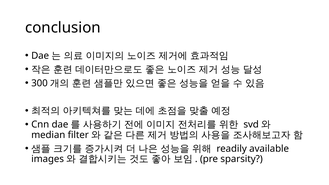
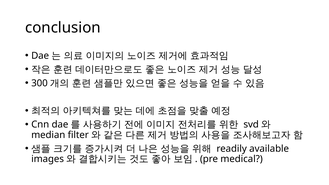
sparsity: sparsity -> medical
